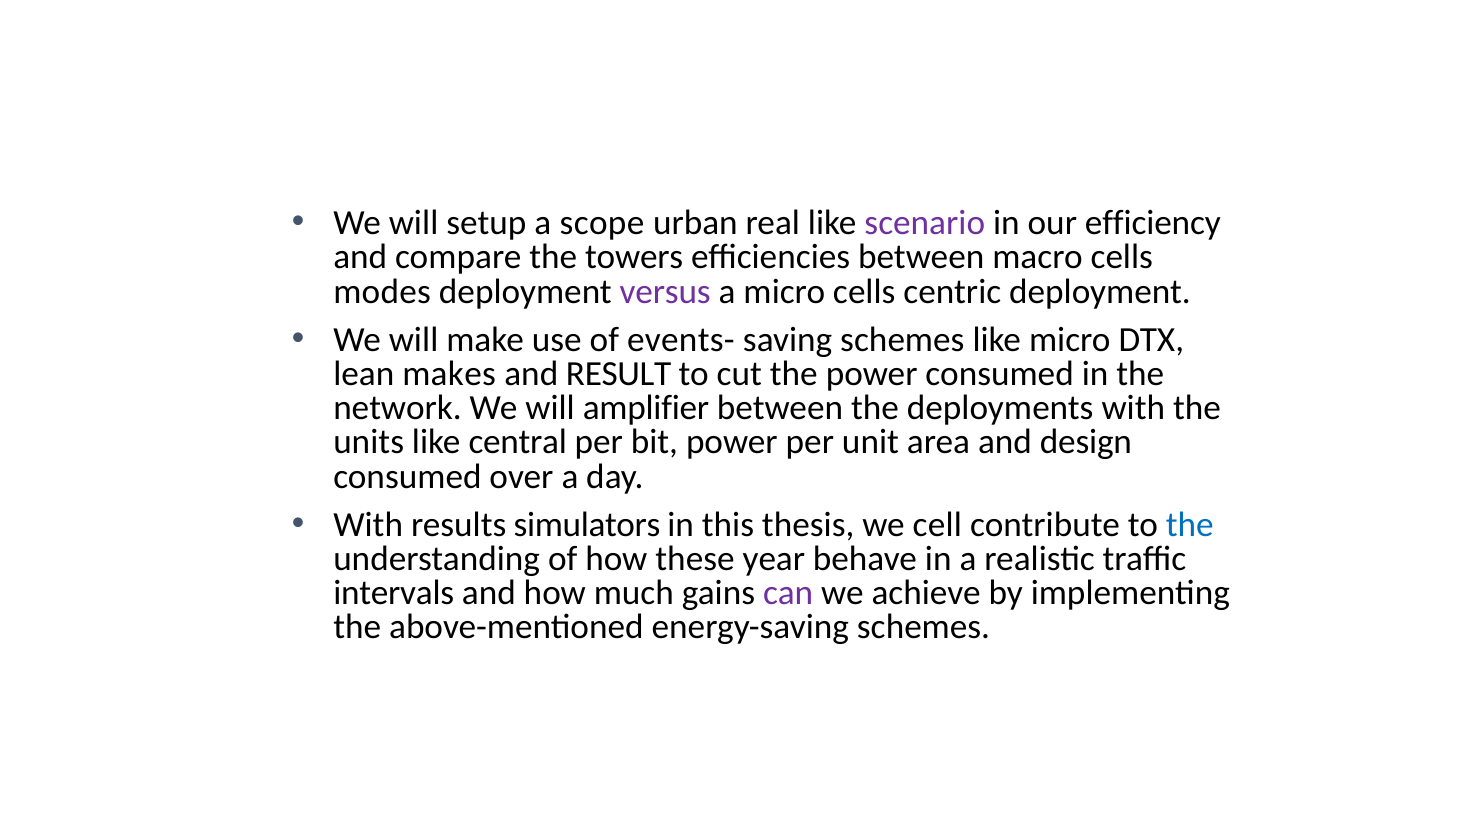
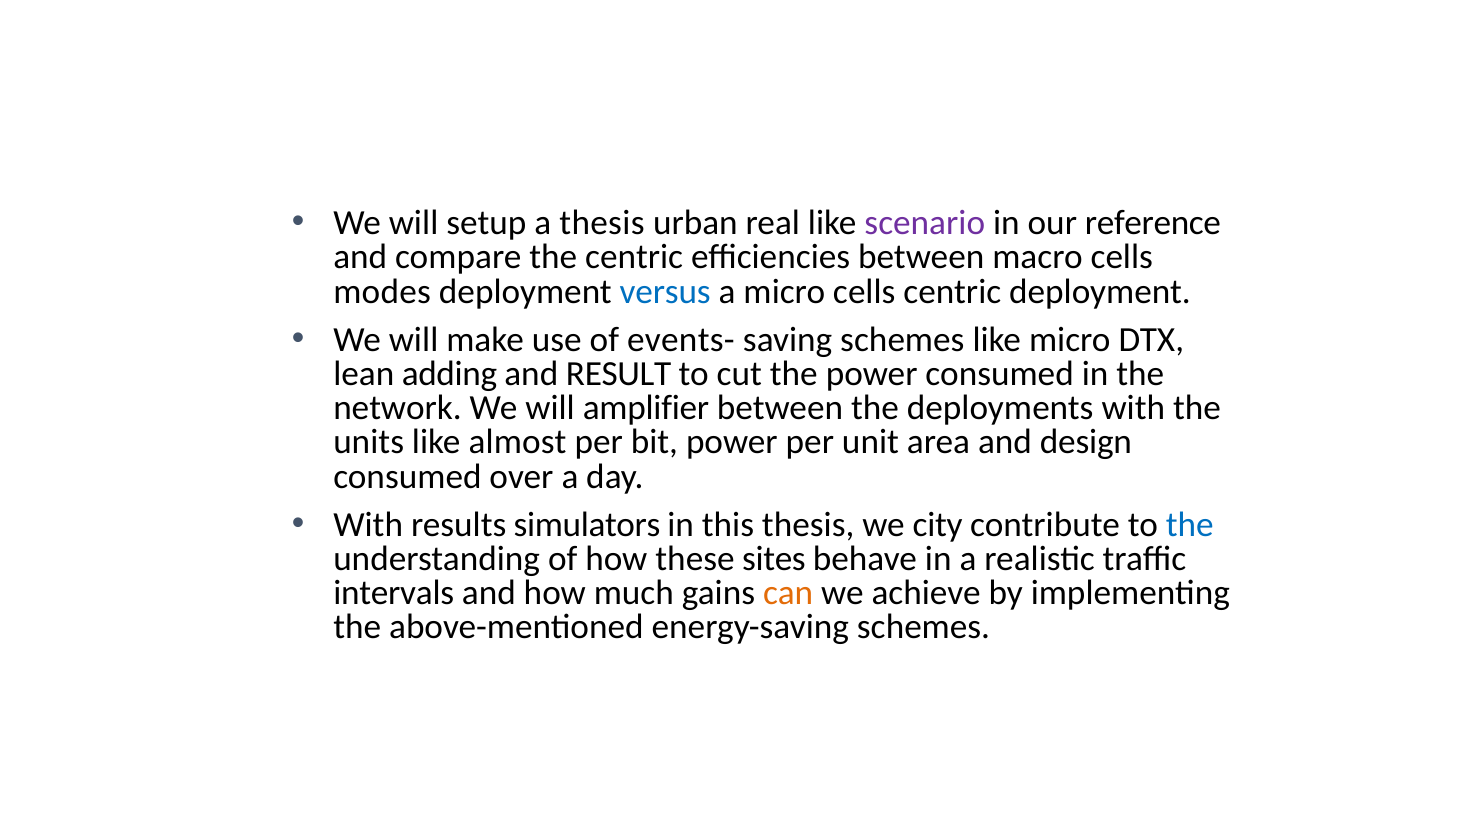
a scope: scope -> thesis
efficiency: efficiency -> reference
the towers: towers -> centric
versus colour: purple -> blue
makes: makes -> adding
central: central -> almost
cell: cell -> city
year: year -> sites
can colour: purple -> orange
